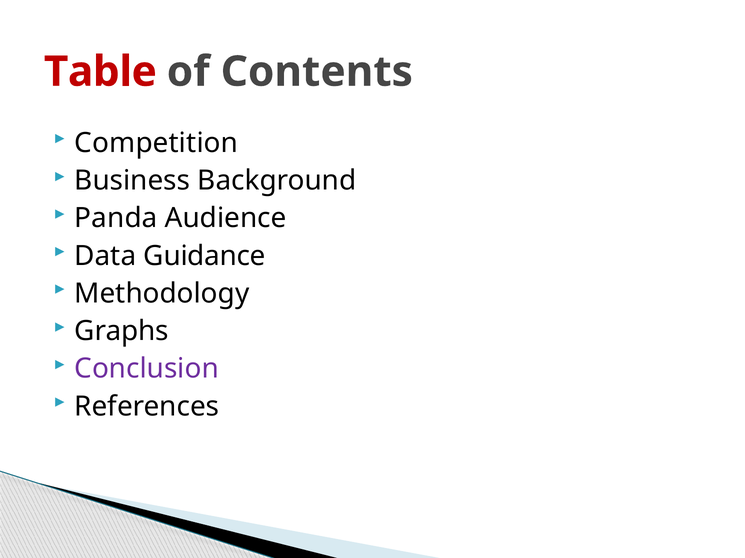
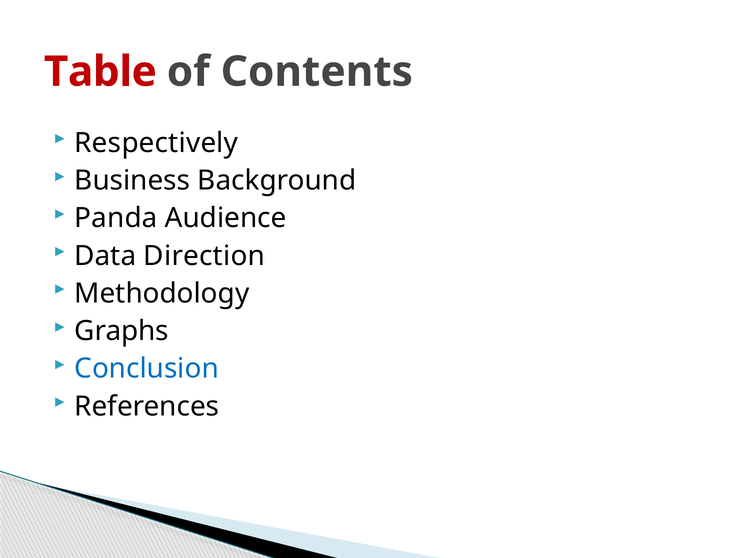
Competition: Competition -> Respectively
Guidance: Guidance -> Direction
Conclusion colour: purple -> blue
